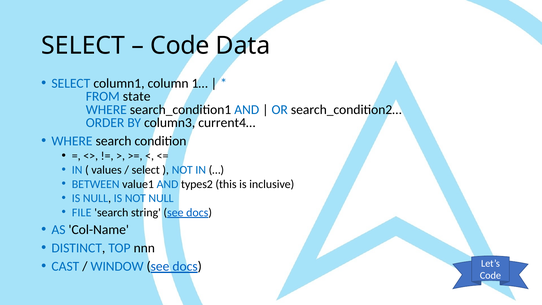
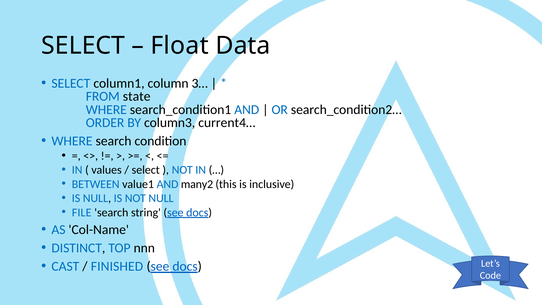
Code at (180, 46): Code -> Float
1…: 1… -> 3…
types2: types2 -> many2
WINDOW: WINDOW -> FINISHED
